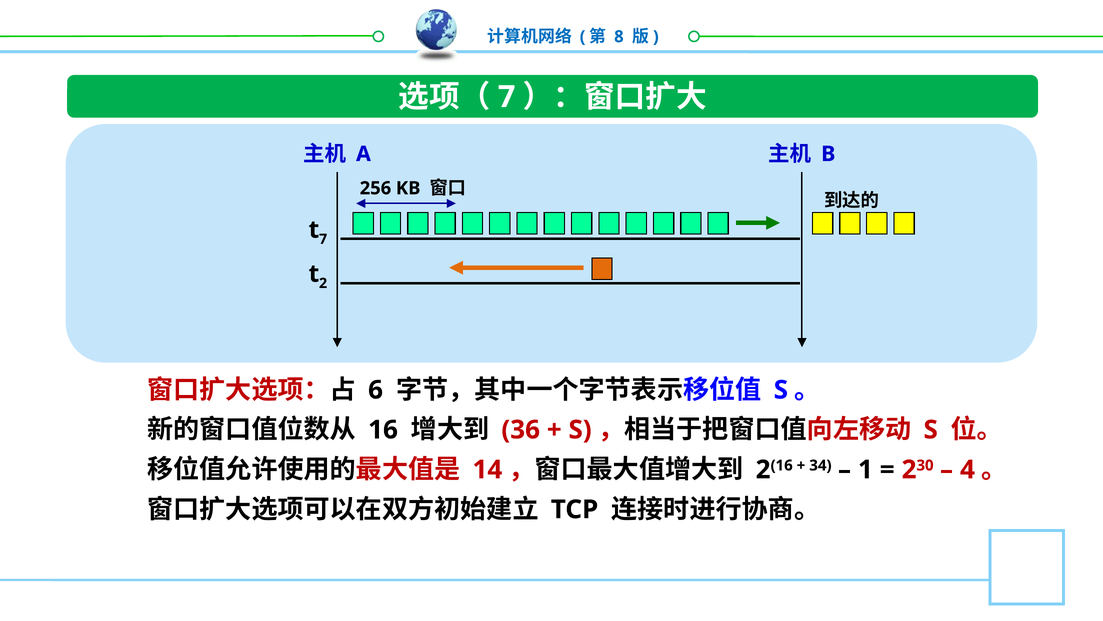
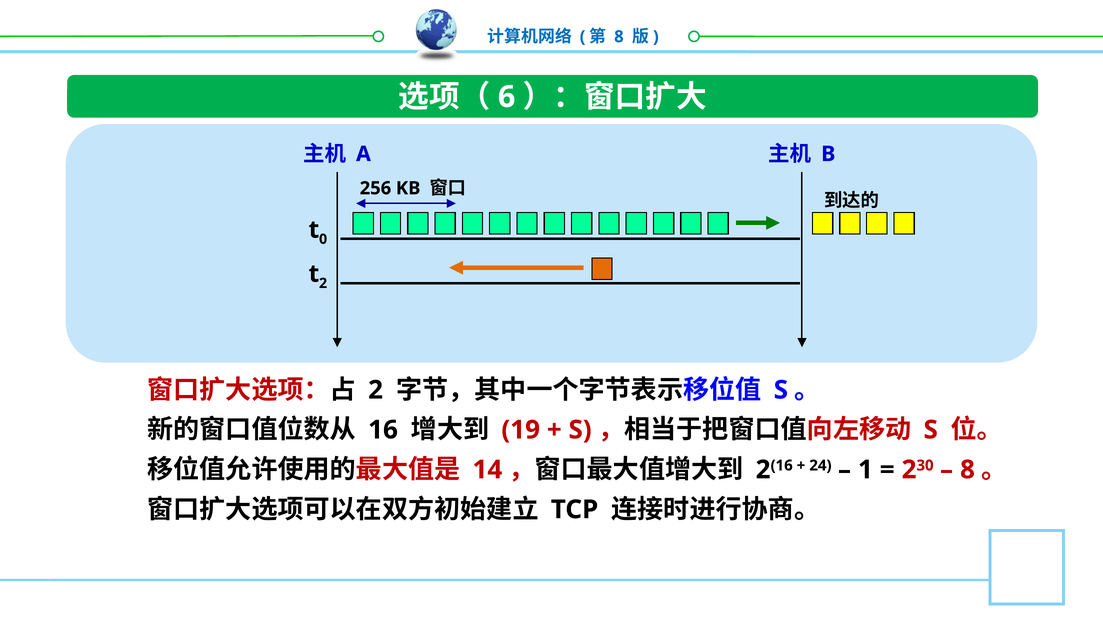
7 at (507, 97): 7 -> 6
7 at (323, 239): 7 -> 0
6 at (376, 390): 6 -> 2
36: 36 -> 19
34: 34 -> 24
4 at (967, 469): 4 -> 8
